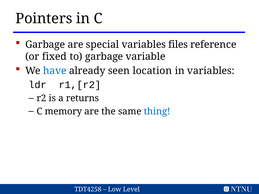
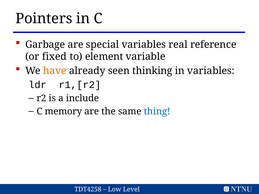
files: files -> real
to garbage: garbage -> element
have colour: blue -> orange
location: location -> thinking
returns: returns -> include
